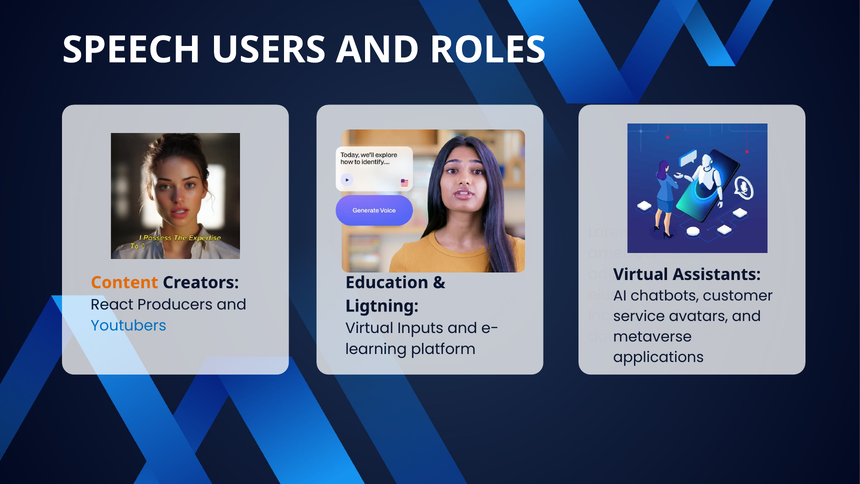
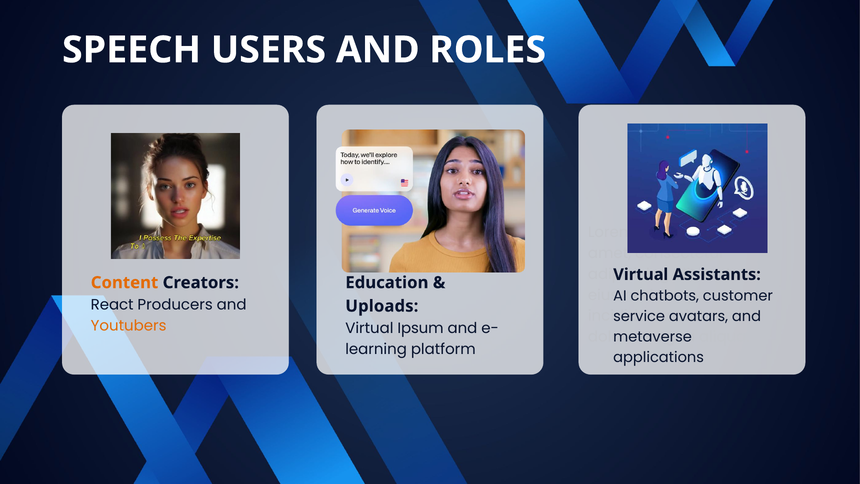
Ligtning: Ligtning -> Uploads
Youtubers colour: blue -> orange
Virtual Inputs: Inputs -> Ipsum
